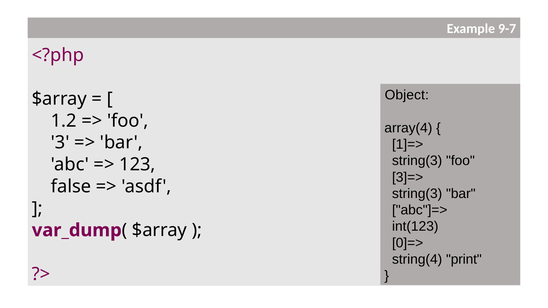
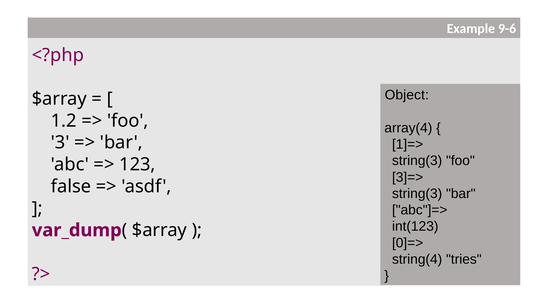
9-7: 9-7 -> 9-6
print: print -> tries
